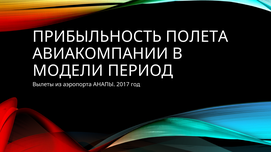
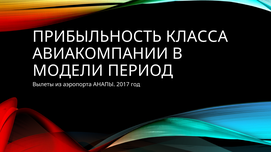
ПОЛЕТА: ПОЛЕТА -> КЛАССА
